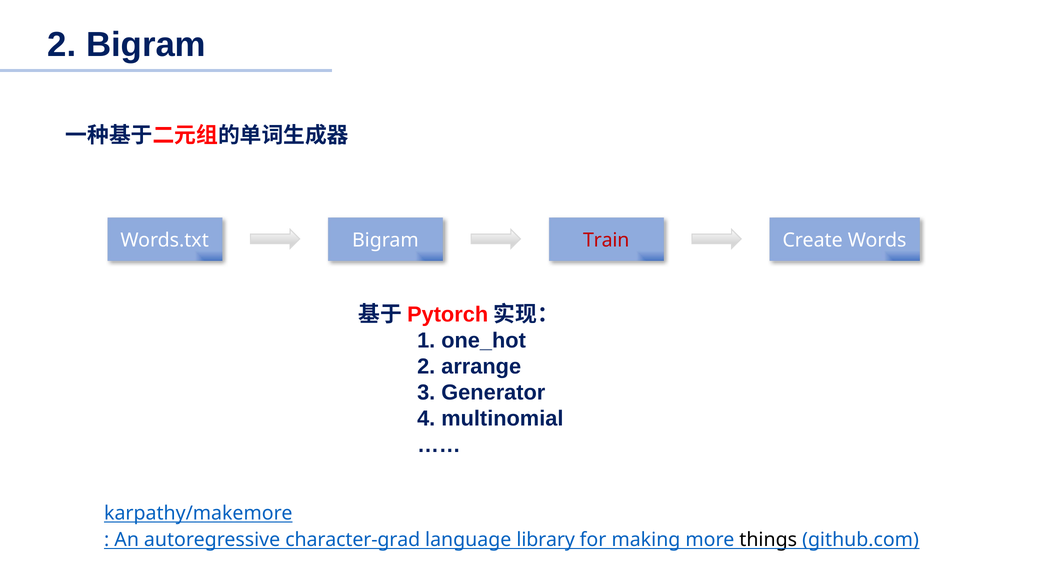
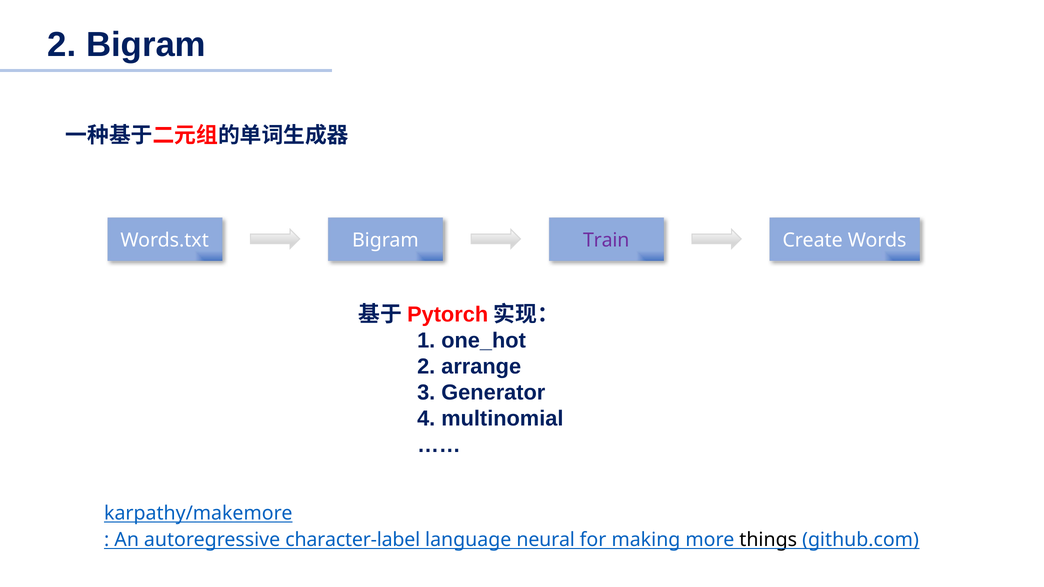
Train colour: red -> purple
character-grad: character-grad -> character-label
library: library -> neural
